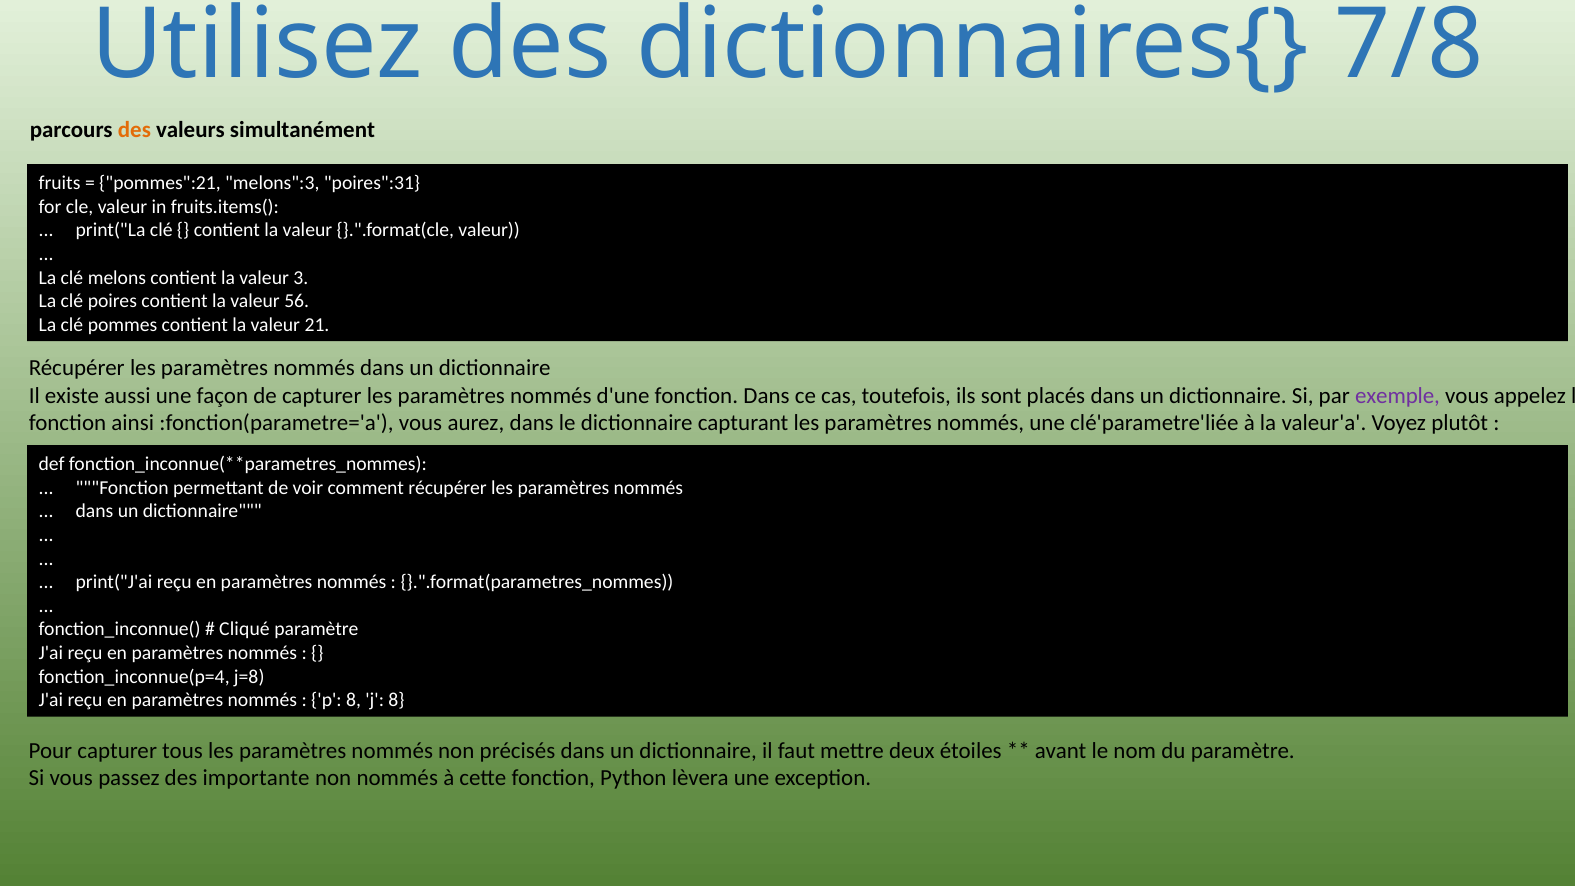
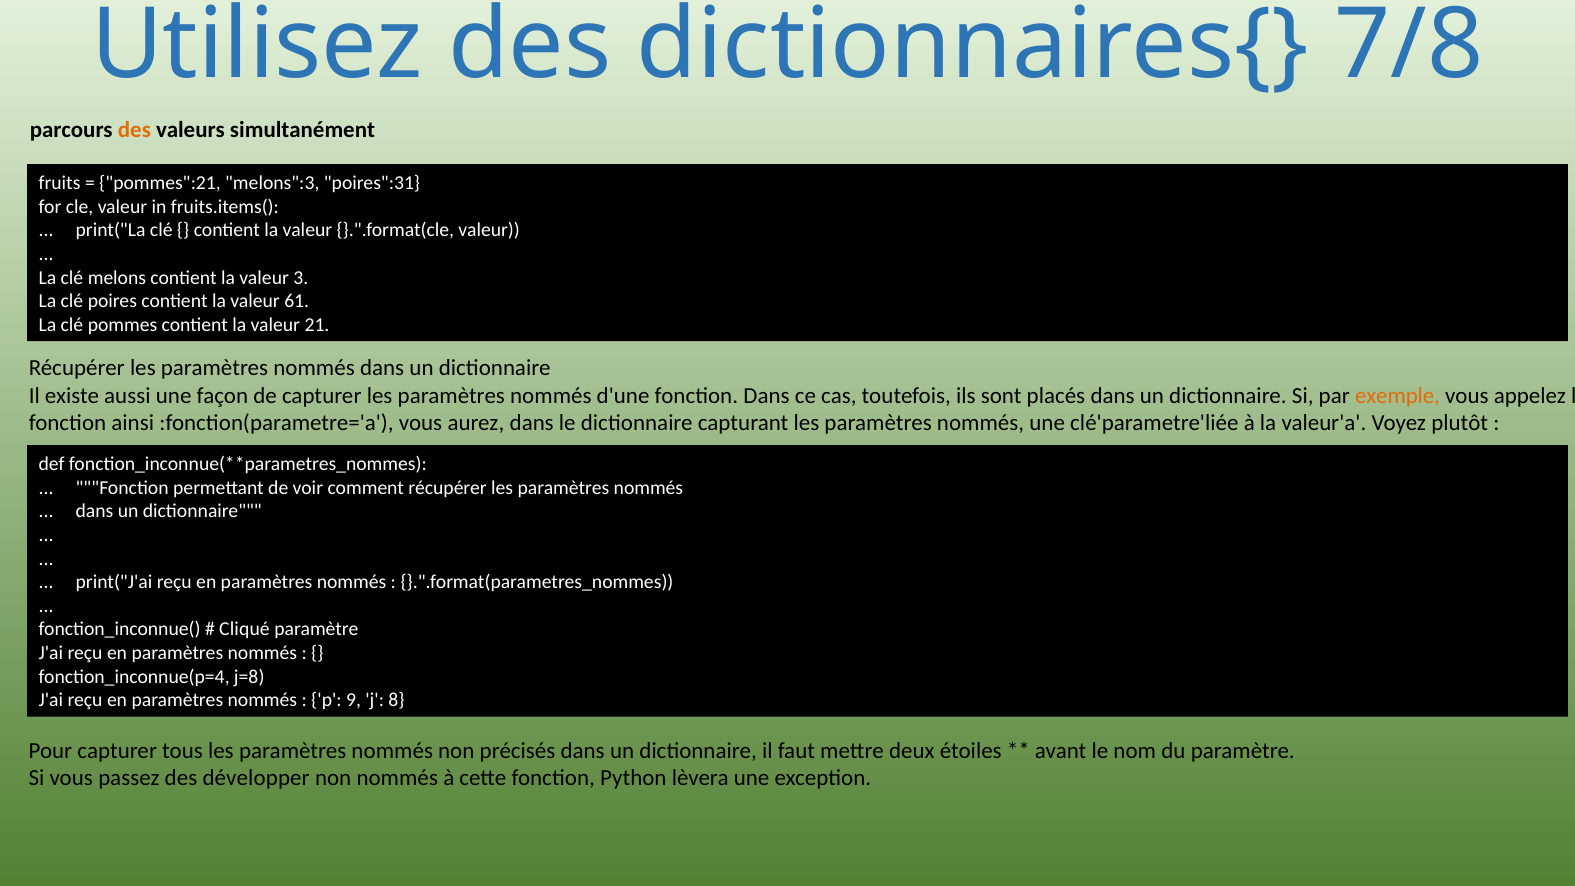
56: 56 -> 61
exemple colour: purple -> orange
p 8: 8 -> 9
importante: importante -> développer
